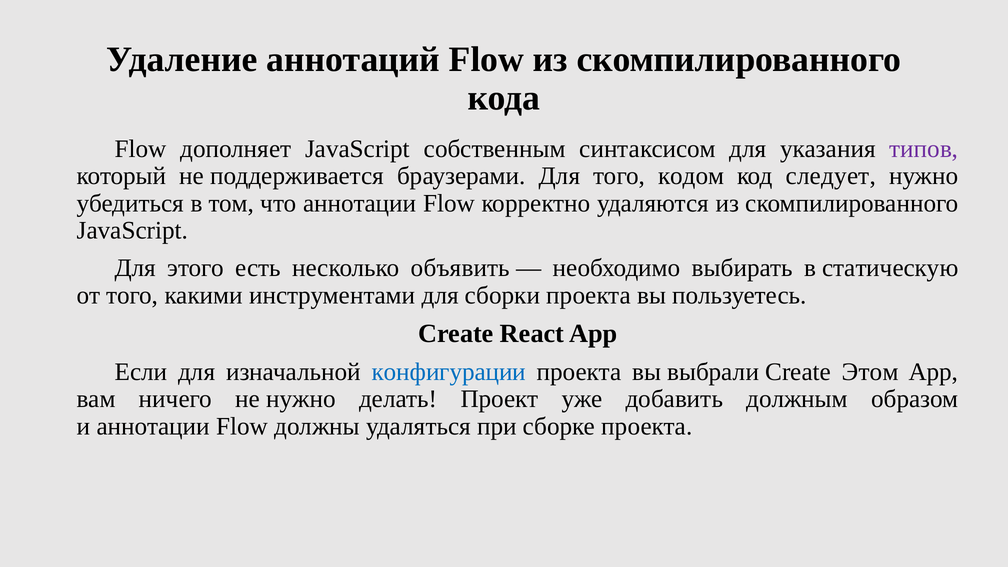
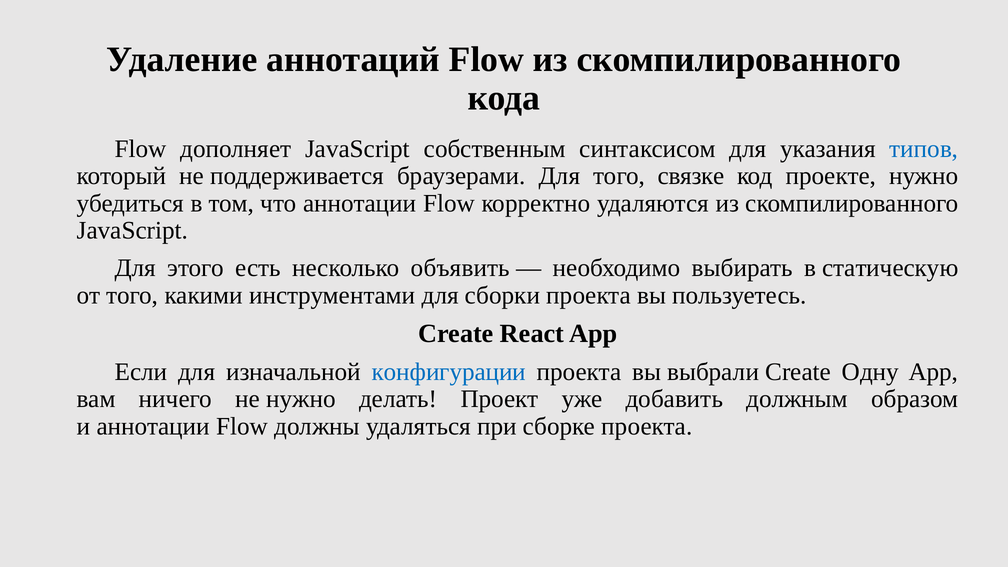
типов colour: purple -> blue
кодом: кодом -> связке
следует: следует -> проекте
Этом: Этом -> Одну
